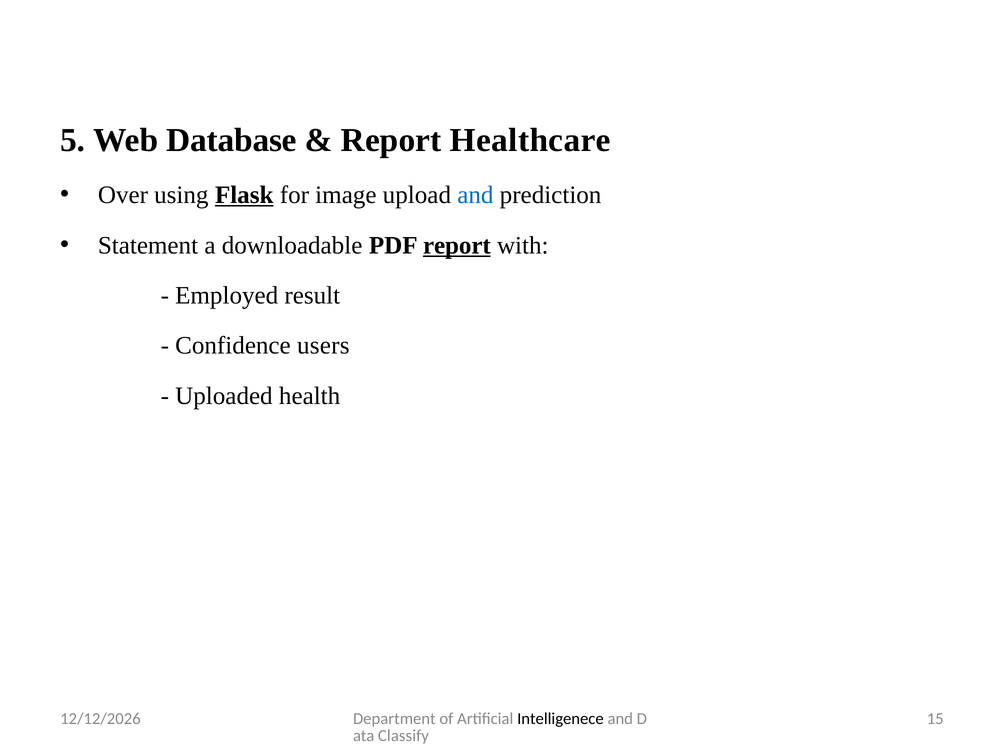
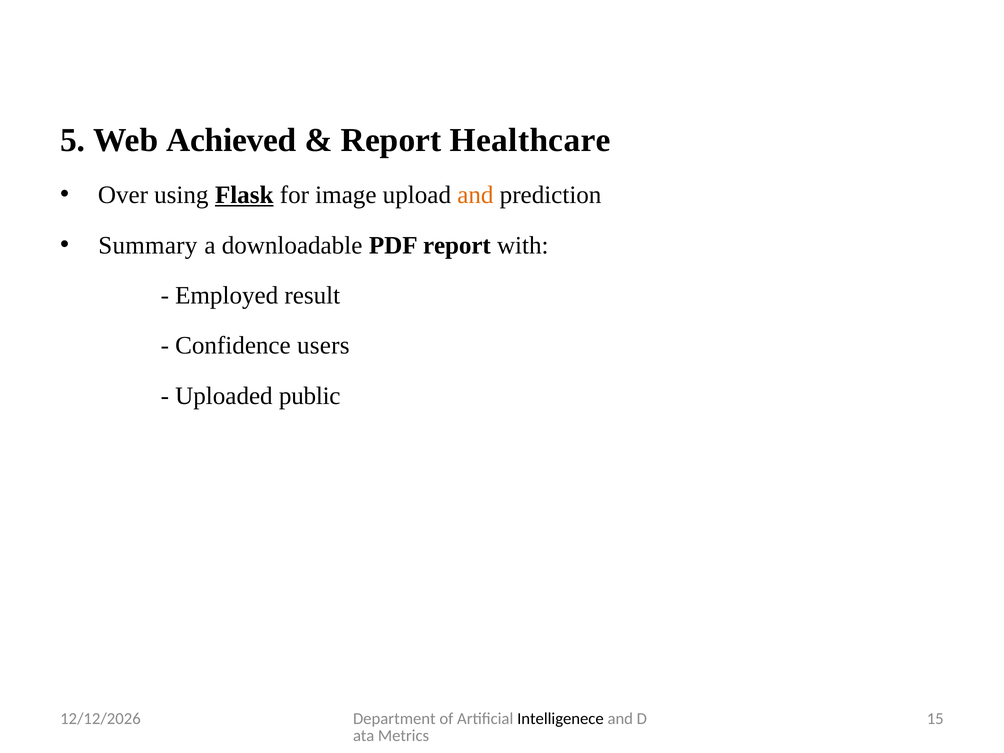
Database: Database -> Achieved
and at (475, 195) colour: blue -> orange
Statement: Statement -> Summary
report at (457, 245) underline: present -> none
health: health -> public
Classify: Classify -> Metrics
